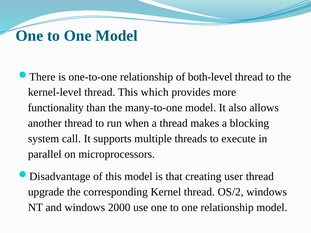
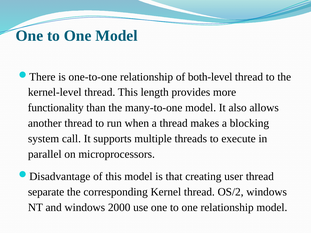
which: which -> length
upgrade: upgrade -> separate
